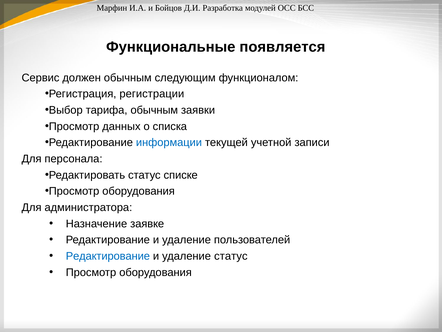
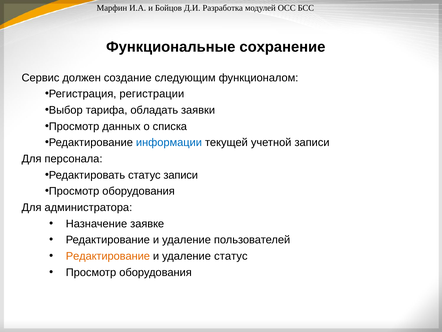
появляется: появляется -> сохранение
должен обычным: обычным -> создание
тарифа обычным: обычным -> обладать
статус списке: списке -> записи
Редактирование at (108, 256) colour: blue -> orange
